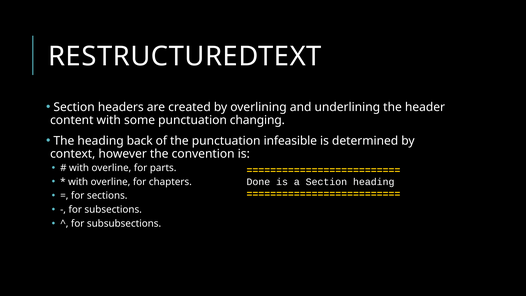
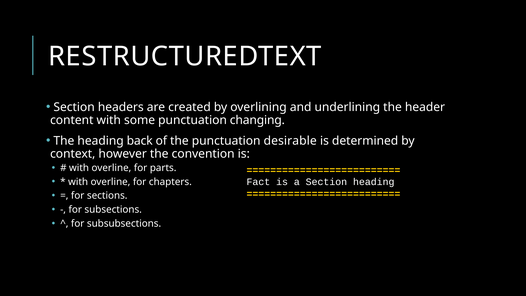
infeasible: infeasible -> desirable
Done: Done -> Fact
